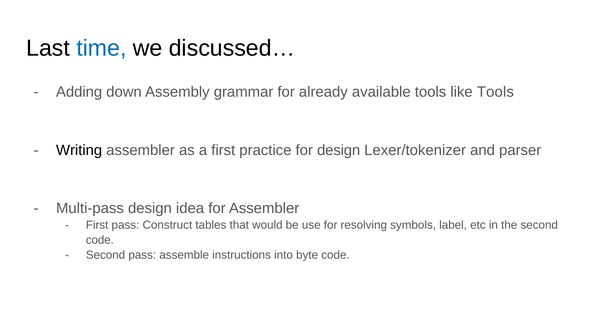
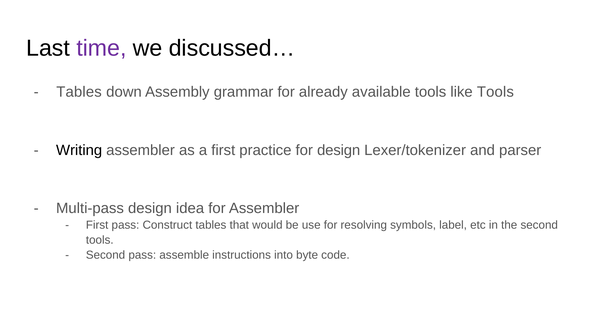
time colour: blue -> purple
Adding at (79, 92): Adding -> Tables
code at (100, 240): code -> tools
